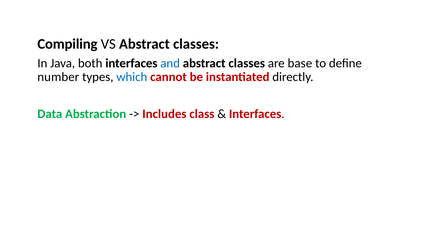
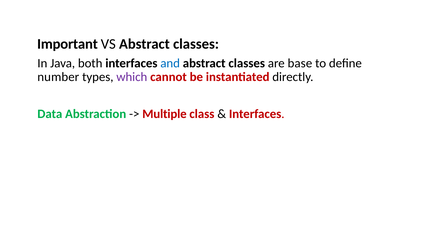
Compiling: Compiling -> Important
which colour: blue -> purple
Includes: Includes -> Multiple
